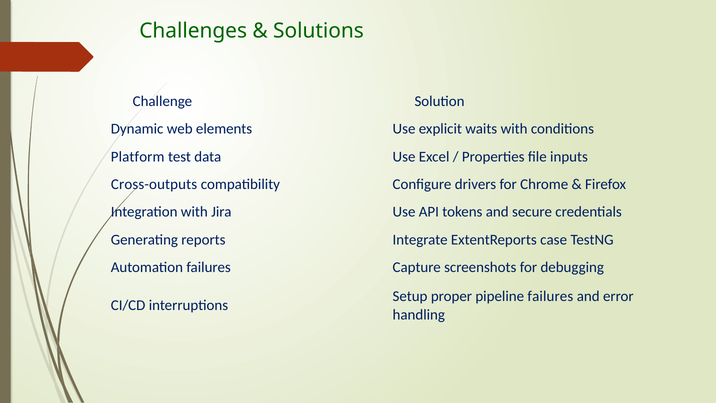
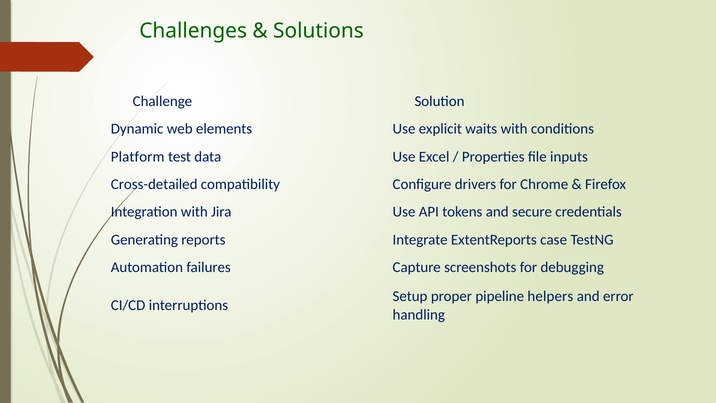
Cross-outputs: Cross-outputs -> Cross-detailed
pipeline failures: failures -> helpers
